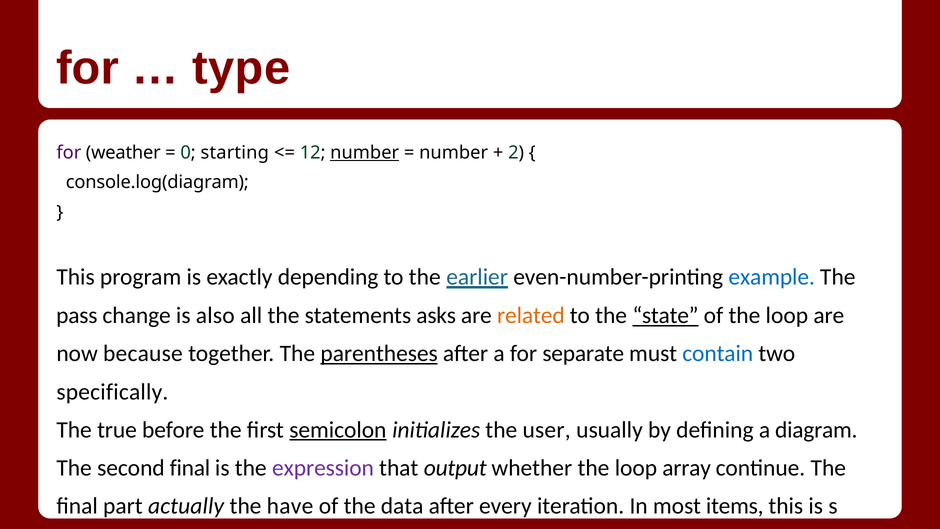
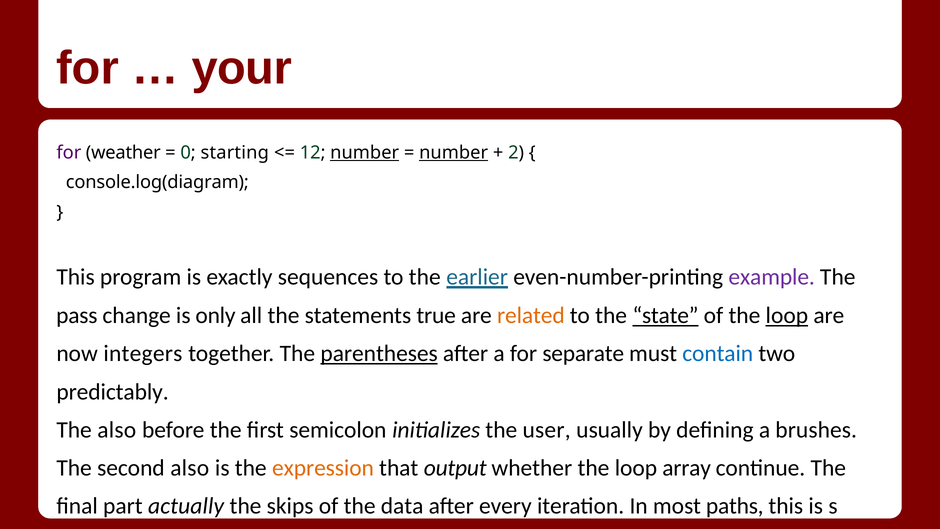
type: type -> your
number at (454, 153) underline: none -> present
depending: depending -> sequences
example colour: blue -> purple
also: also -> only
asks: asks -> true
loop at (787, 316) underline: none -> present
because: because -> integers
specifically: specifically -> predictably
The true: true -> also
semicolon underline: present -> none
diagram: diagram -> brushes
second final: final -> also
expression colour: purple -> orange
have: have -> skips
items: items -> paths
